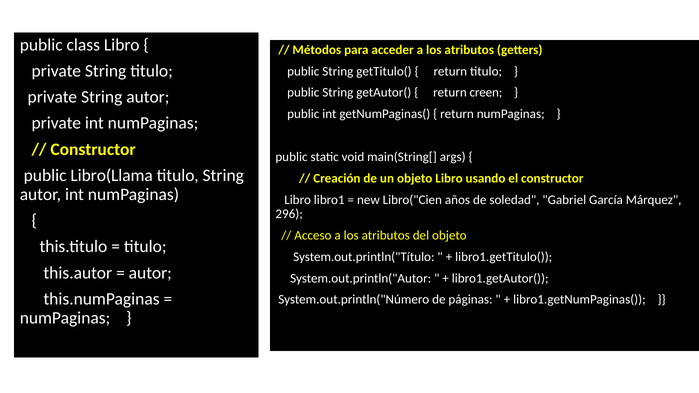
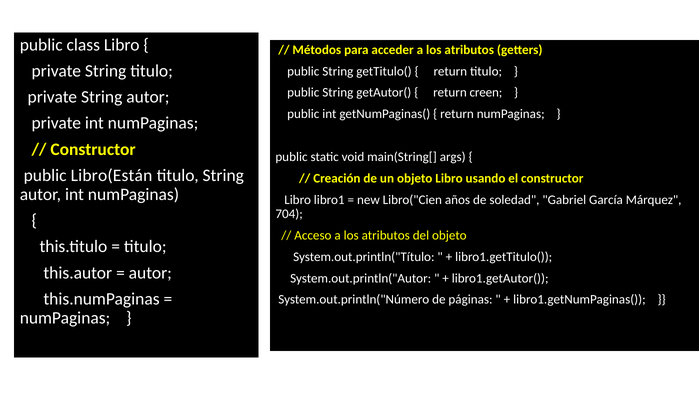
Libro(Llama: Libro(Llama -> Libro(Están
296: 296 -> 704
